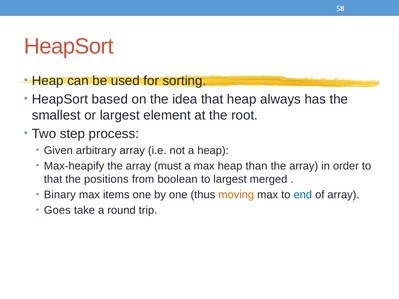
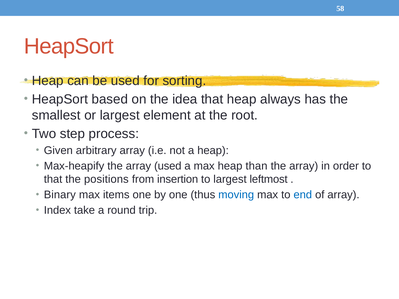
array must: must -> used
boolean: boolean -> insertion
merged: merged -> leftmost
moving colour: orange -> blue
Goes: Goes -> Index
